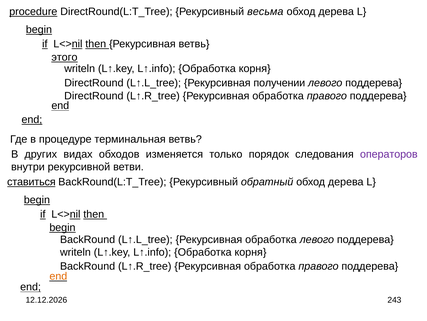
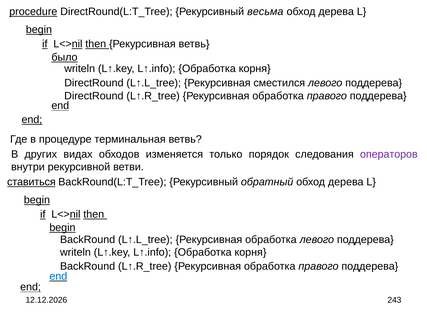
этого: этого -> было
получении: получении -> сместился
end at (58, 276) colour: orange -> blue
